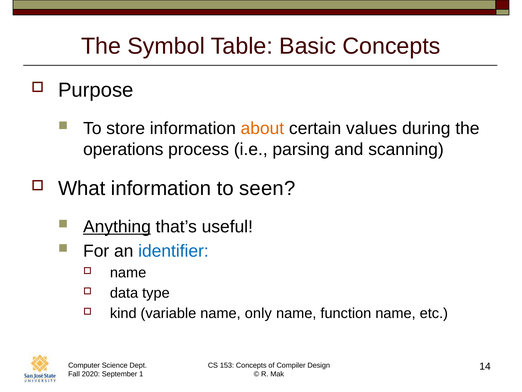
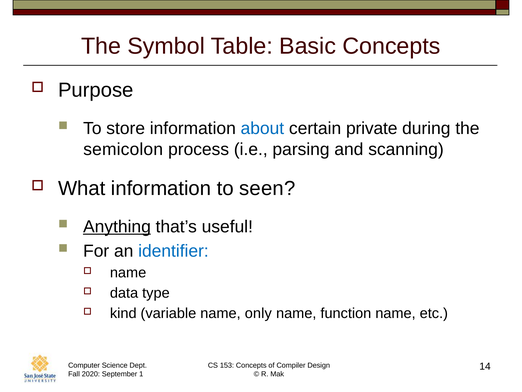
about colour: orange -> blue
values: values -> private
operations: operations -> semicolon
